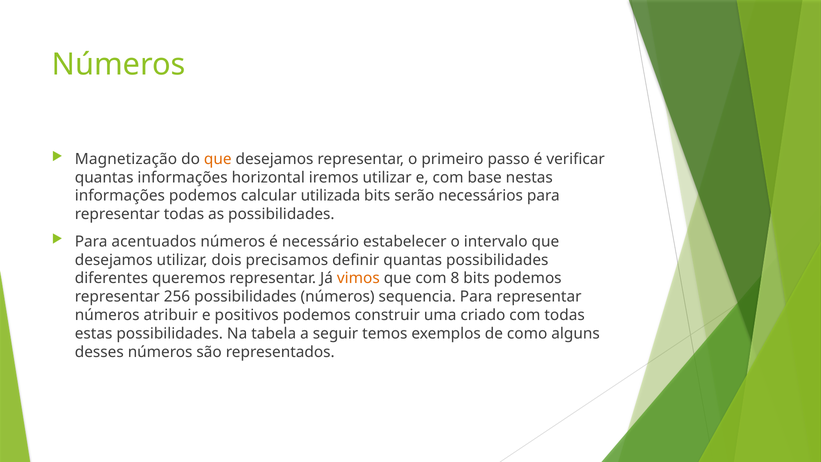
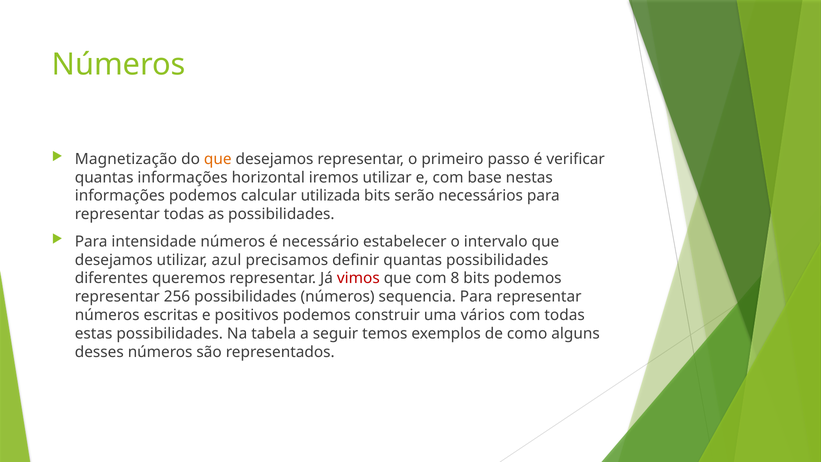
acentuados: acentuados -> intensidade
dois: dois -> azul
vimos colour: orange -> red
atribuir: atribuir -> escritas
criado: criado -> vários
